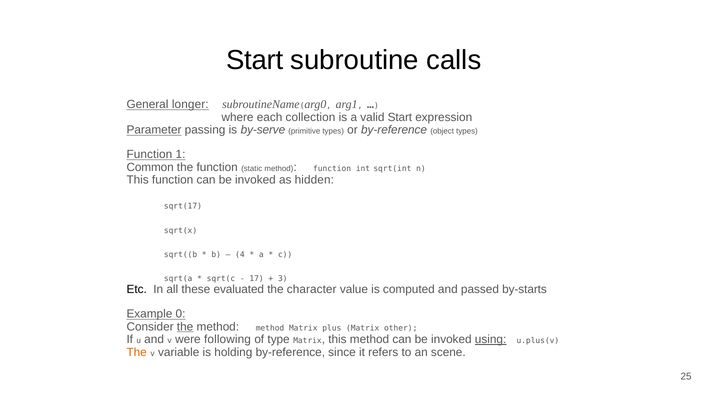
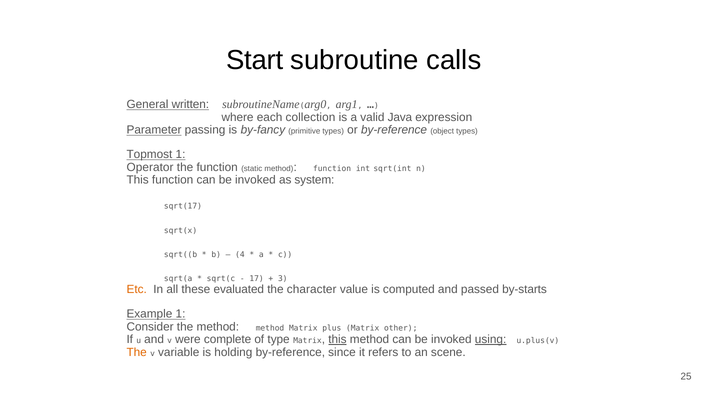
longer: longer -> written
valid Start: Start -> Java
by-serve: by-serve -> by-fancy
Function at (149, 155): Function -> Topmost
Common: Common -> Operator
hidden: hidden -> system
Etc colour: black -> orange
Example 0: 0 -> 1
the at (185, 327) underline: present -> none
following: following -> complete
this at (337, 340) underline: none -> present
